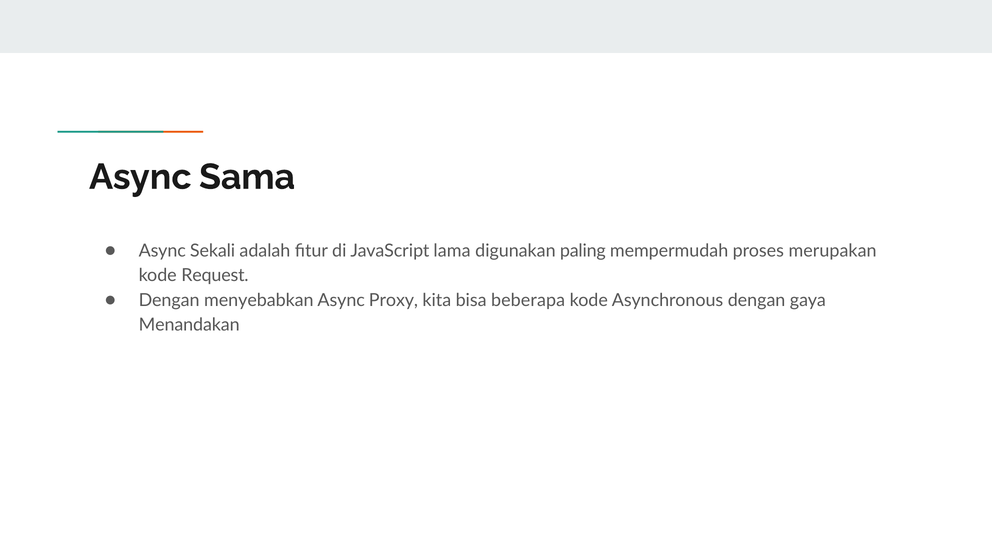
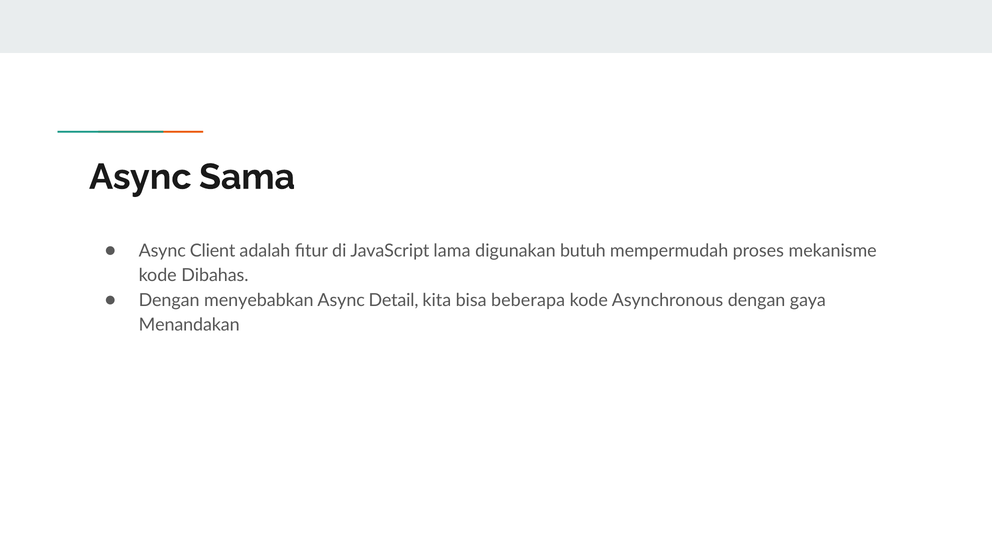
Sekali: Sekali -> Client
paling: paling -> butuh
merupakan: merupakan -> mekanisme
Request: Request -> Dibahas
Proxy: Proxy -> Detail
